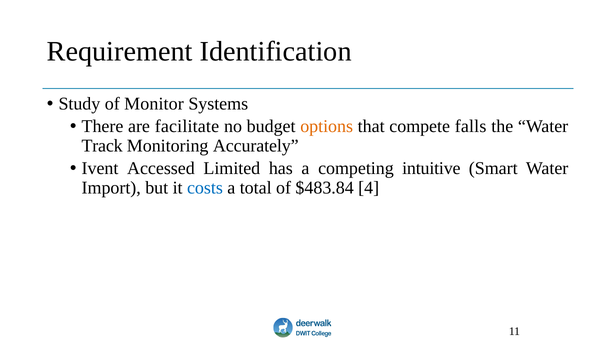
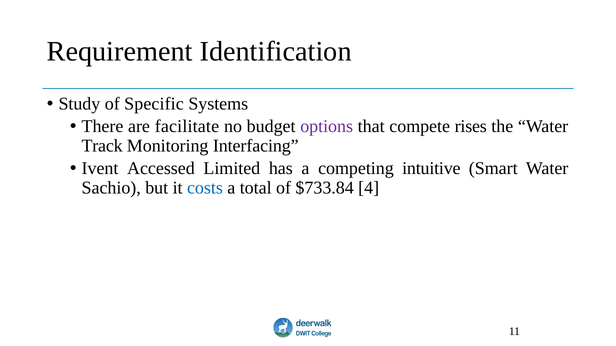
Monitor: Monitor -> Specific
options colour: orange -> purple
falls: falls -> rises
Accurately: Accurately -> Interfacing
Import: Import -> Sachio
$483.84: $483.84 -> $733.84
